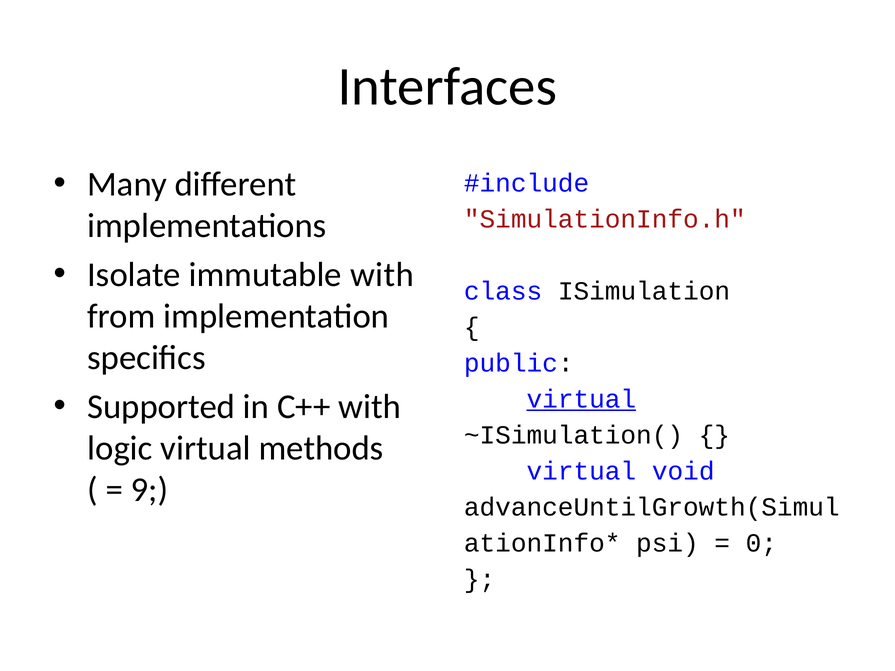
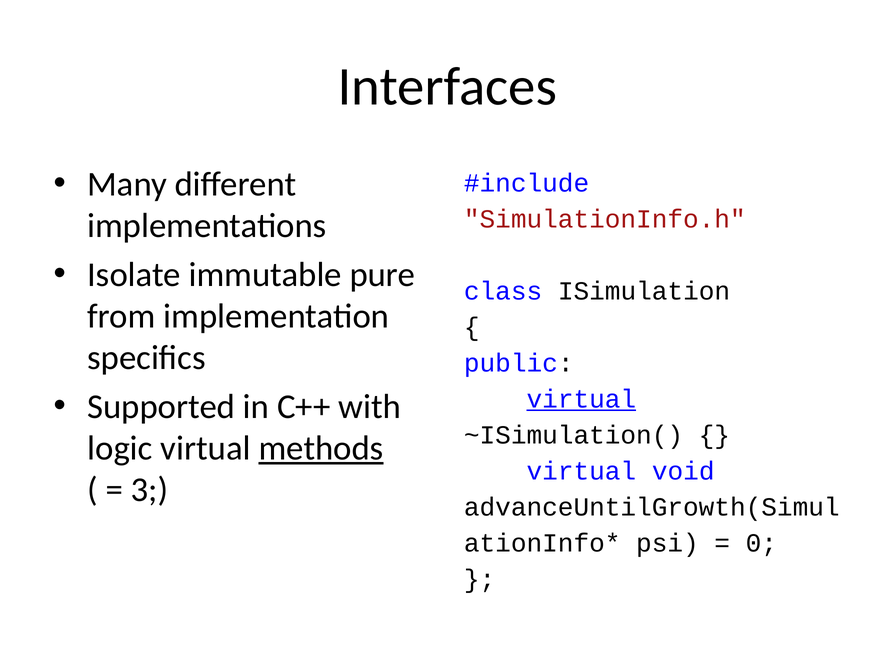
immutable with: with -> pure
methods underline: none -> present
9: 9 -> 3
